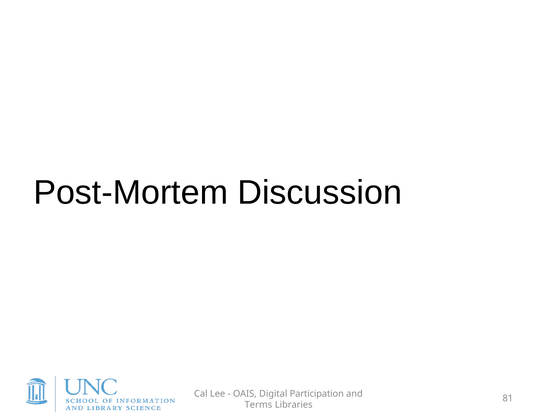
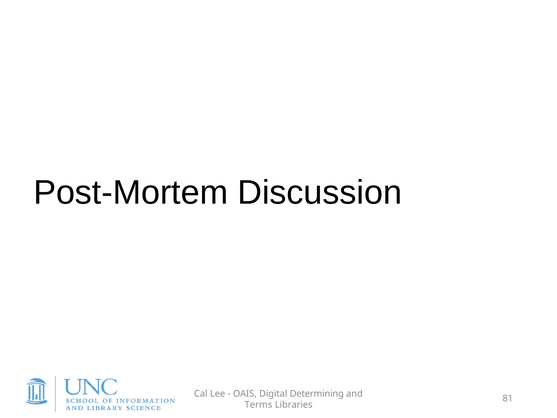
Participation: Participation -> Determining
